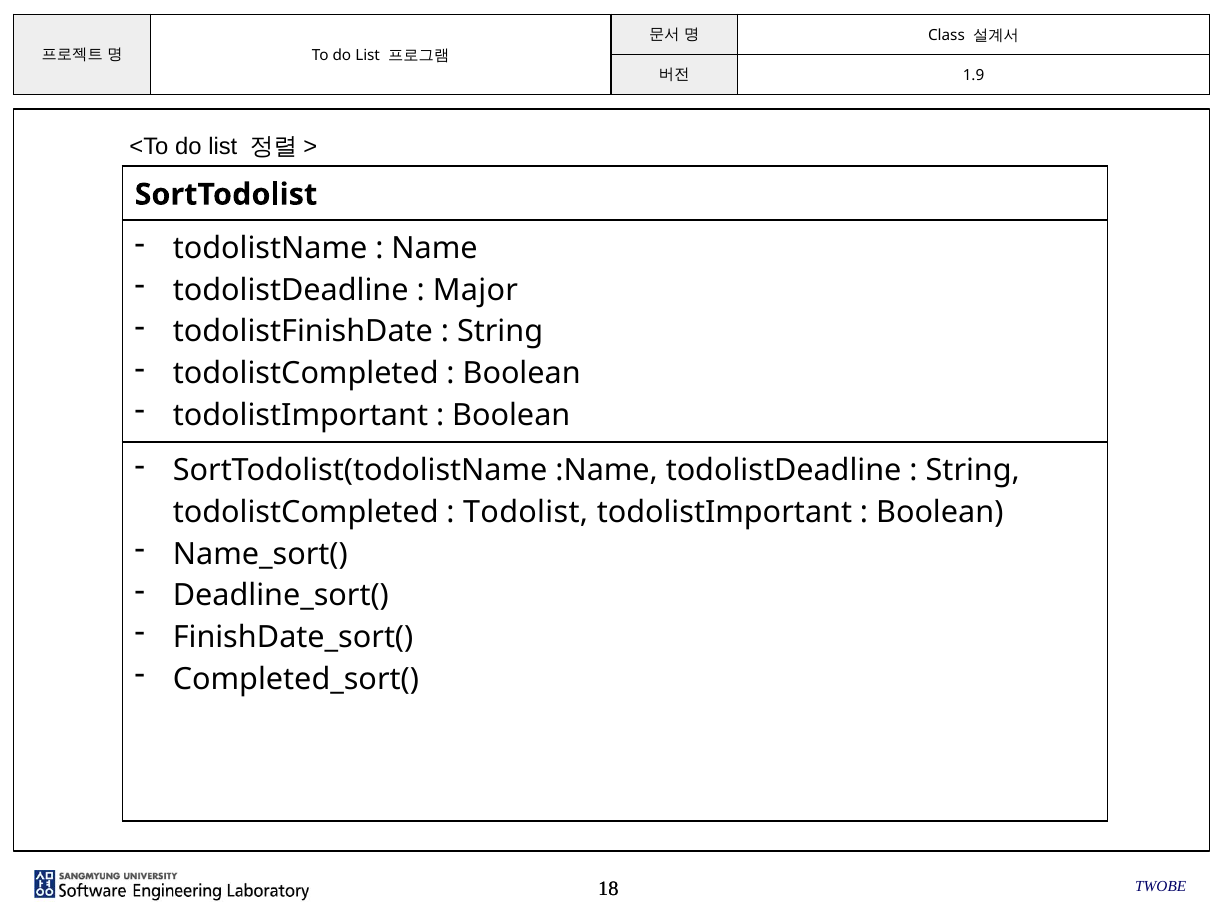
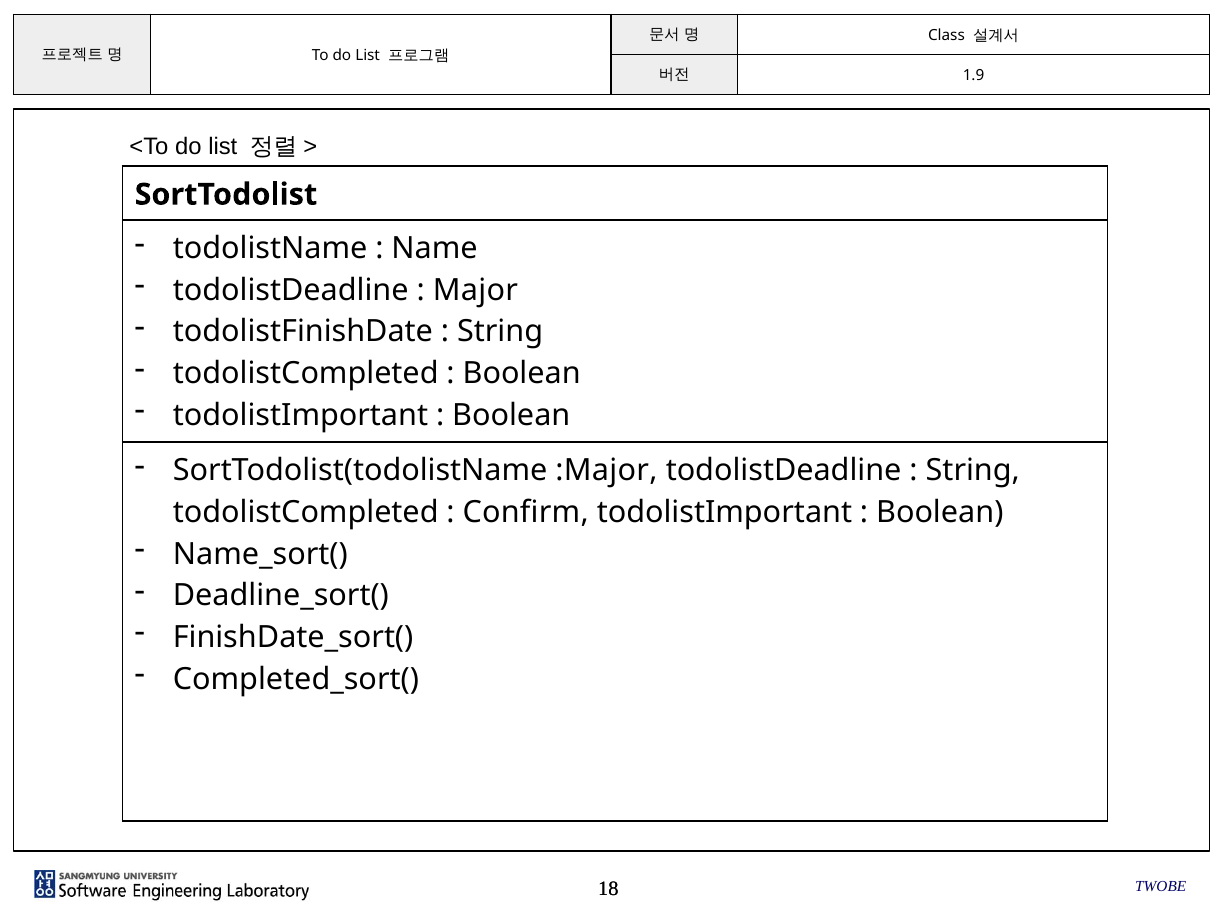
:Name: :Name -> :Major
Todolist: Todolist -> Confirm
